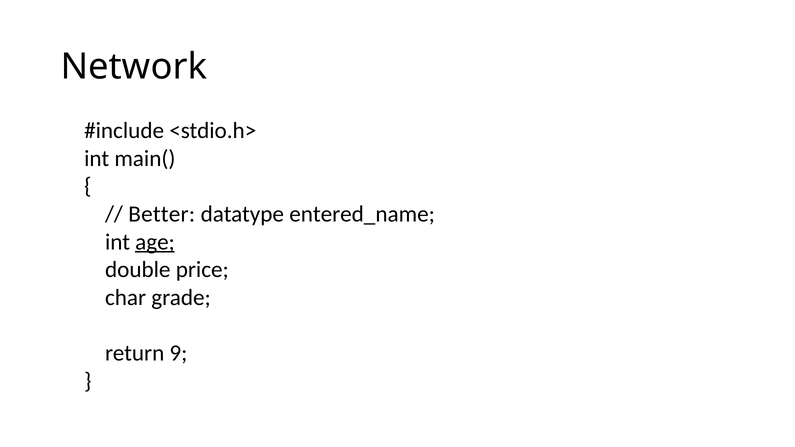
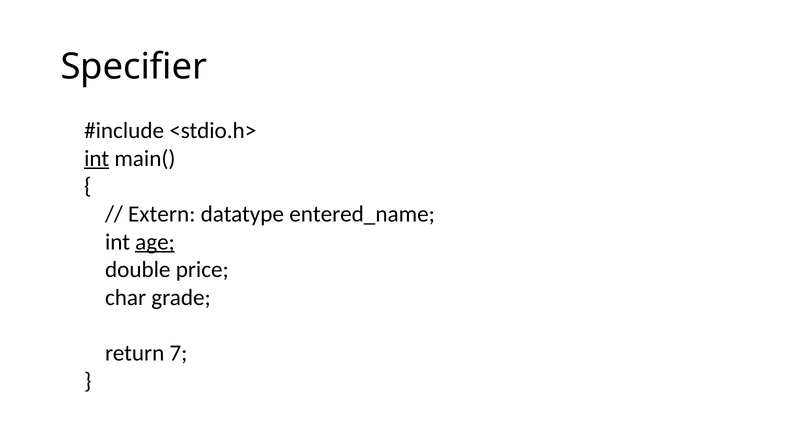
Network: Network -> Specifier
int at (97, 158) underline: none -> present
Better: Better -> Extern
9: 9 -> 7
